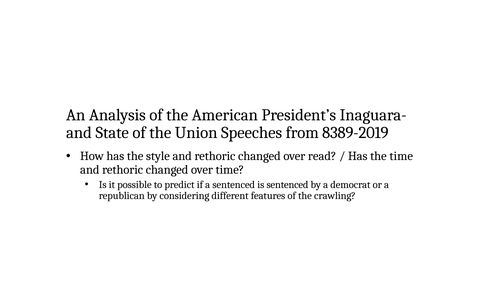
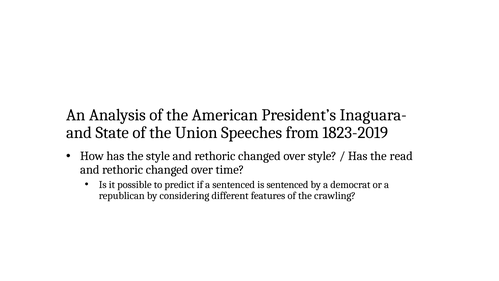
8389-2019: 8389-2019 -> 1823-2019
over read: read -> style
the time: time -> read
